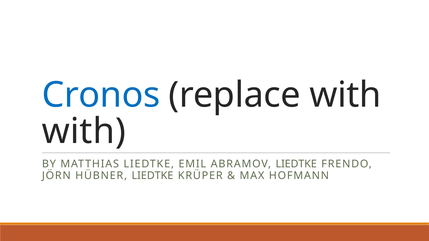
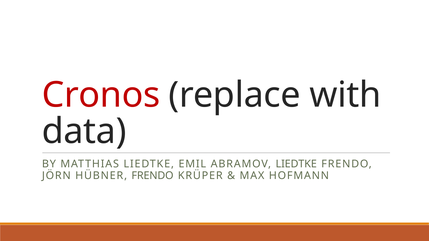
Cronos colour: blue -> red
with at (84, 131): with -> data
HÜBNER LIEDTKE: LIEDTKE -> FRENDO
